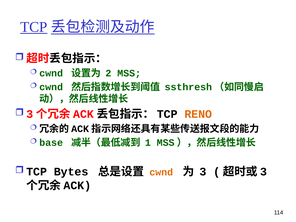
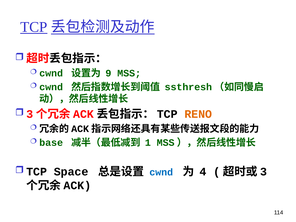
2: 2 -> 9
Bytes: Bytes -> Space
cwnd at (161, 172) colour: orange -> blue
3: 3 -> 4
